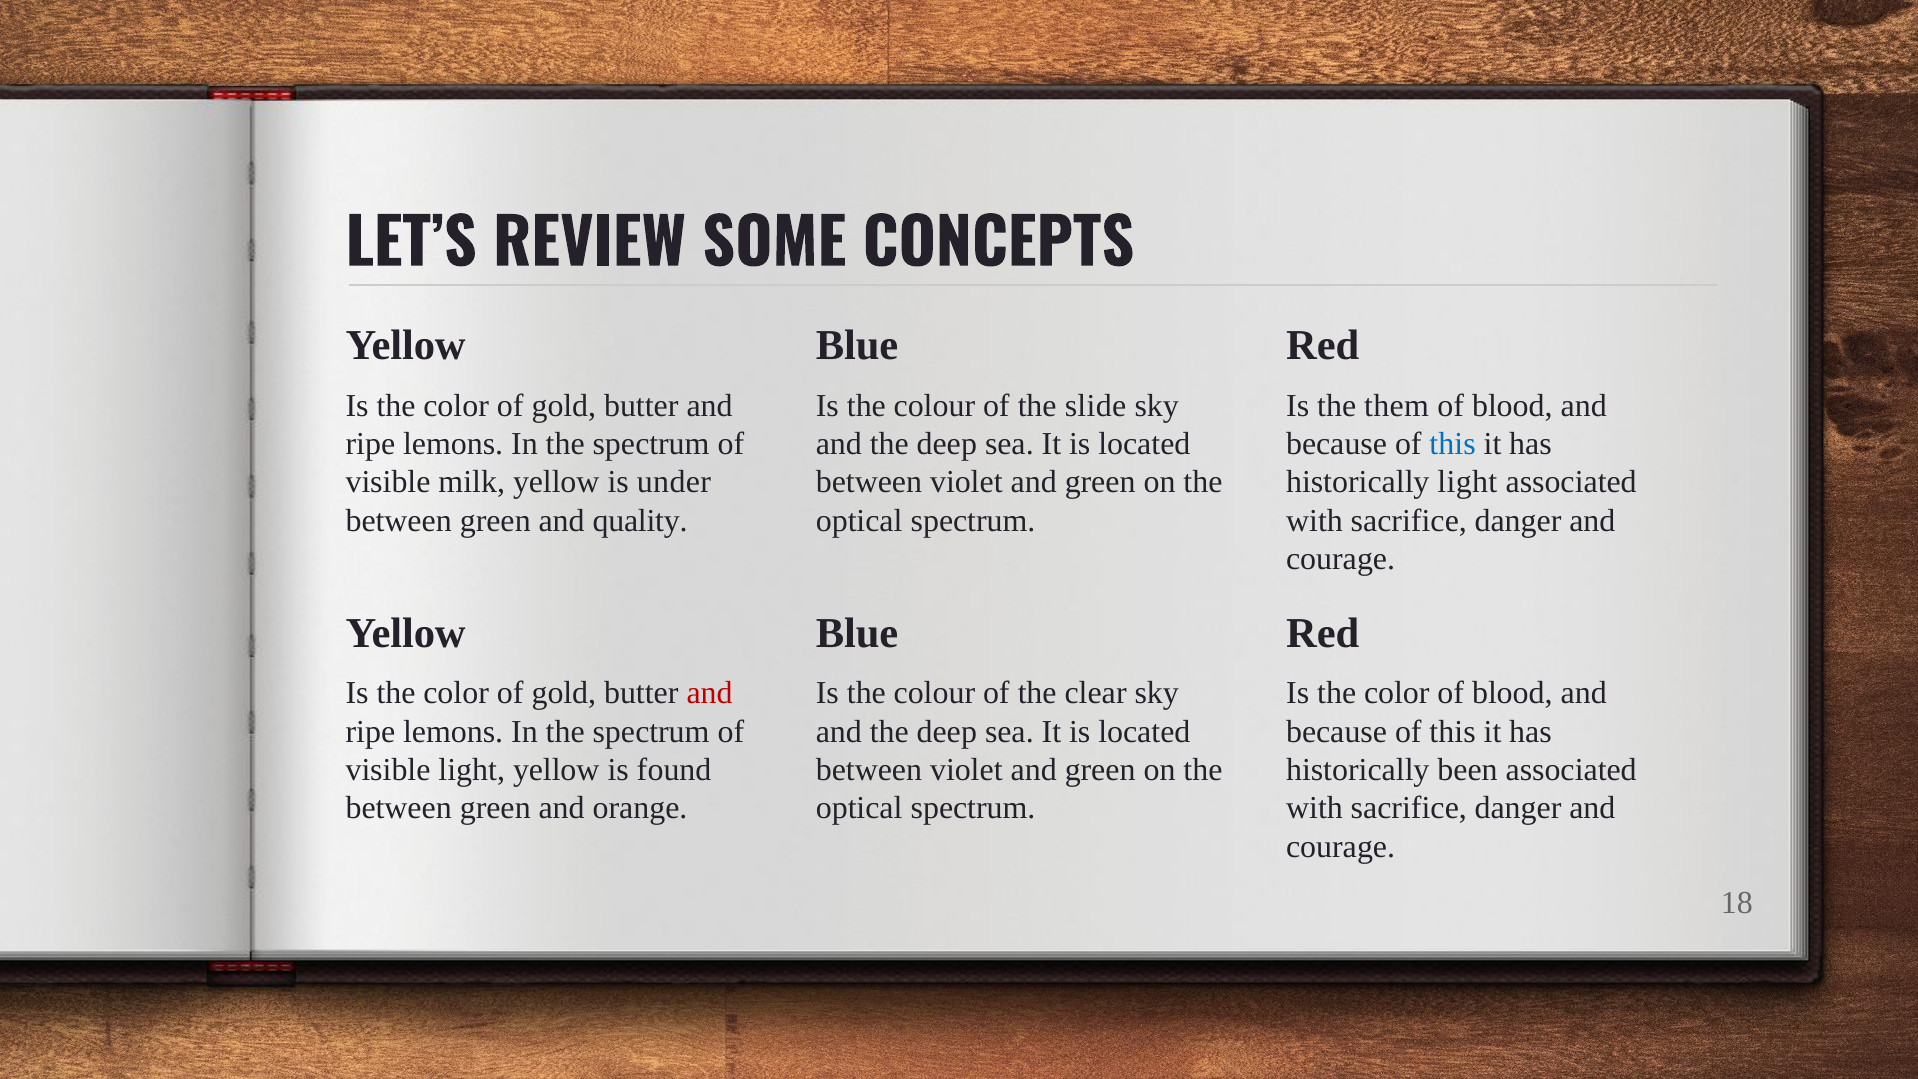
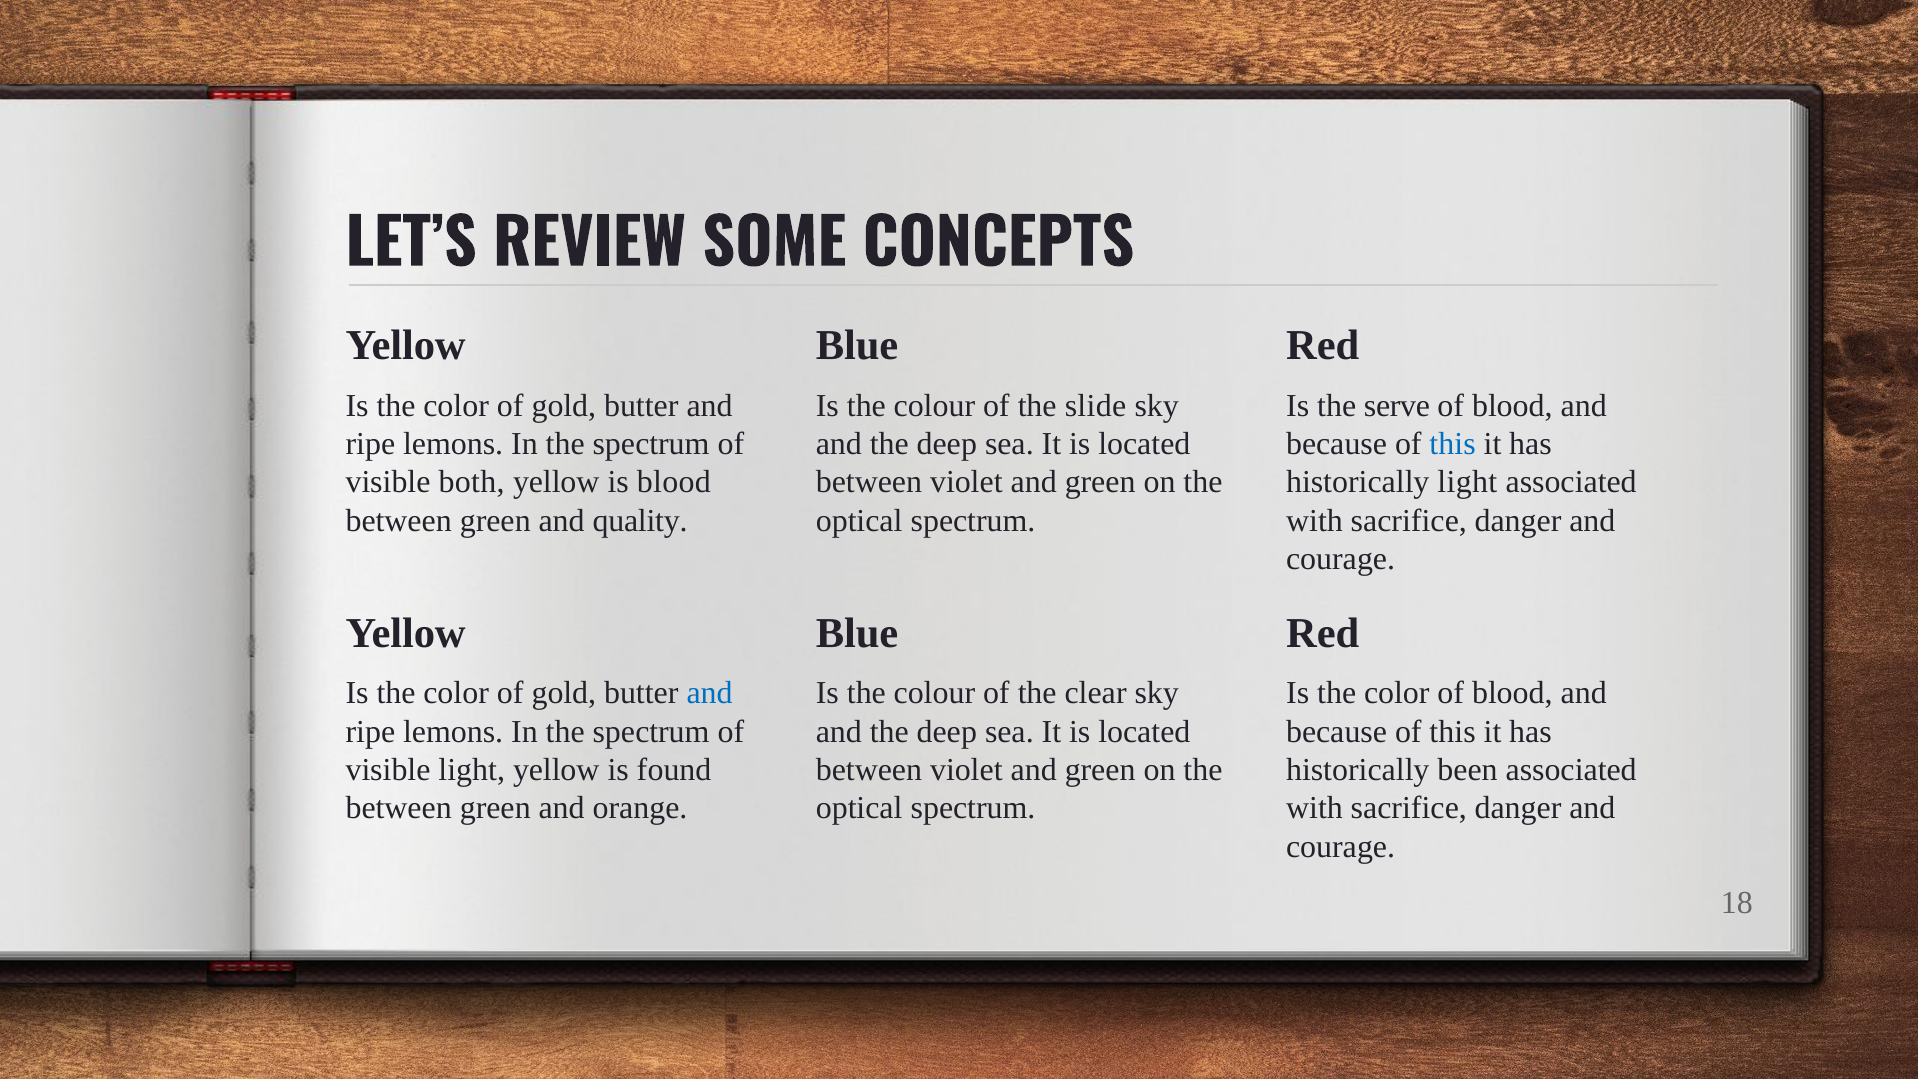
them: them -> serve
milk: milk -> both
is under: under -> blood
and at (710, 693) colour: red -> blue
